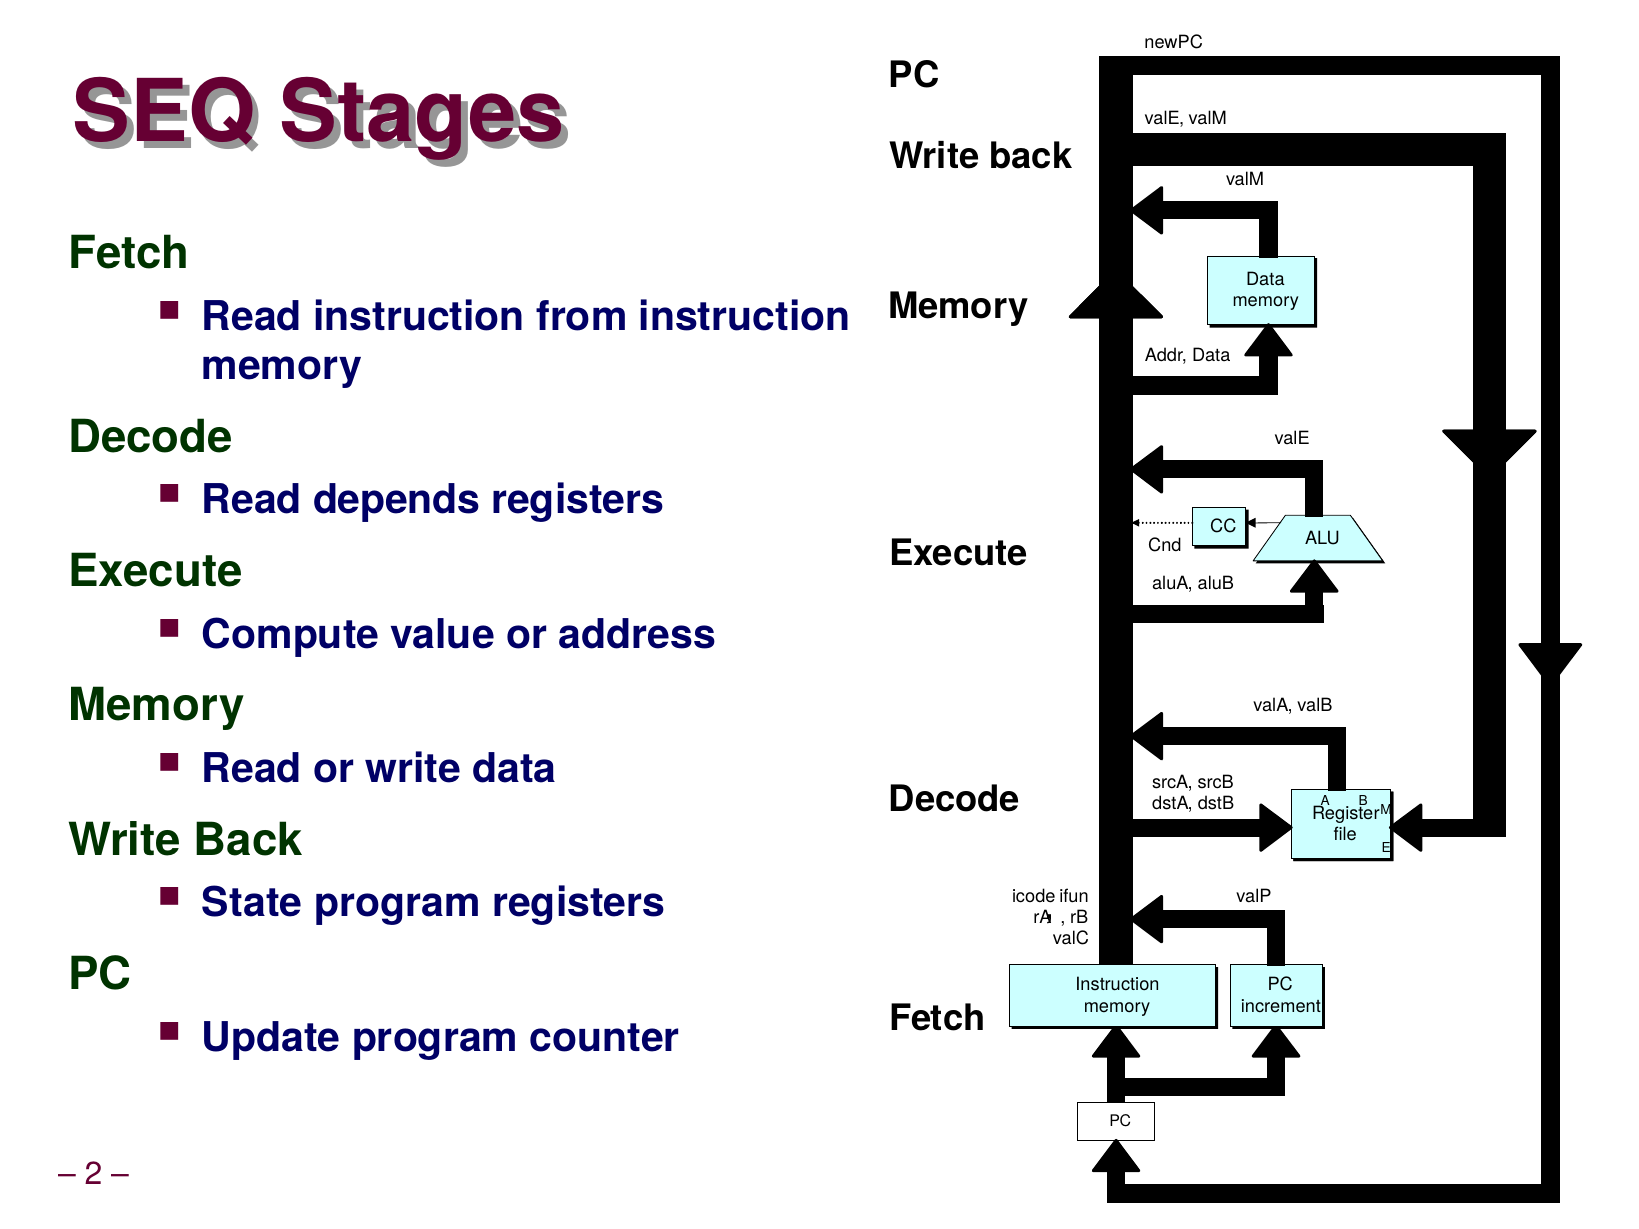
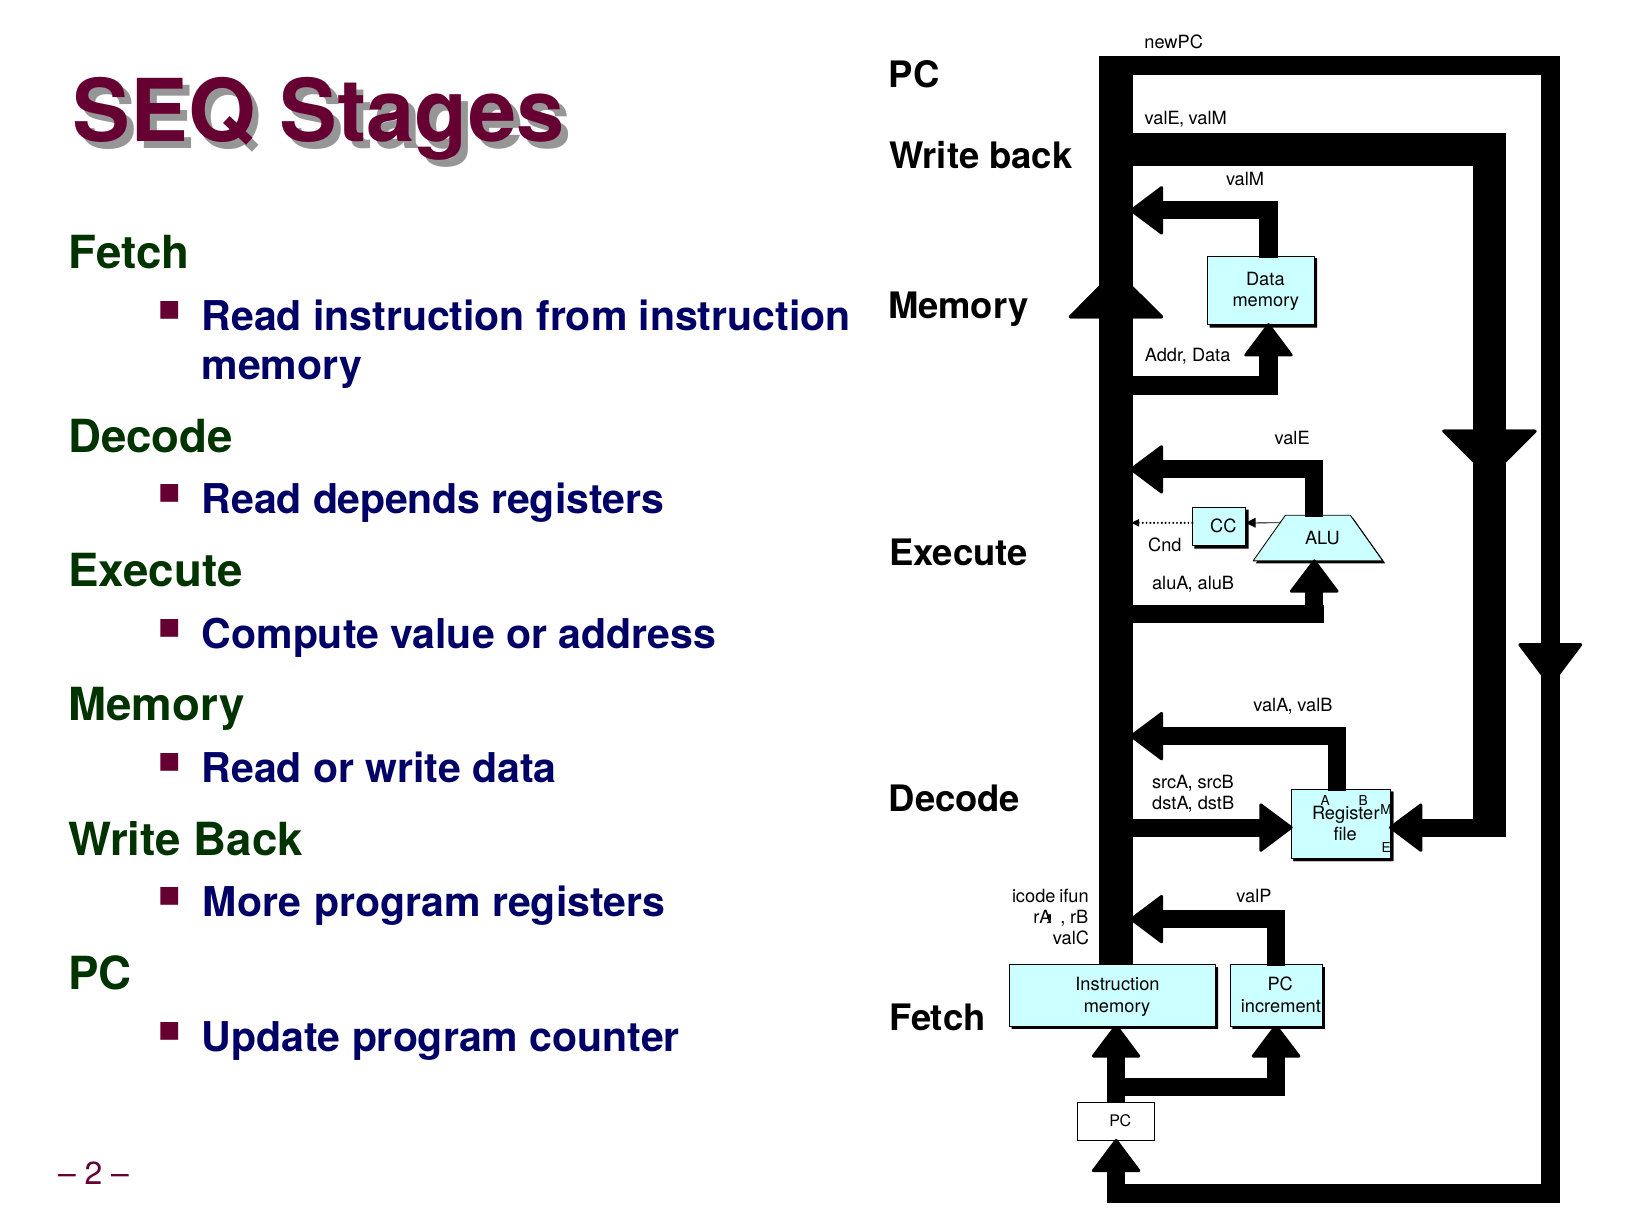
State: State -> More
